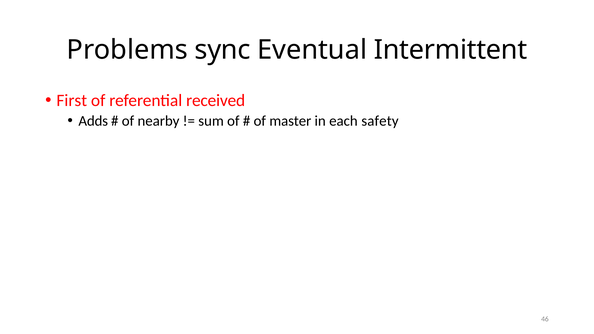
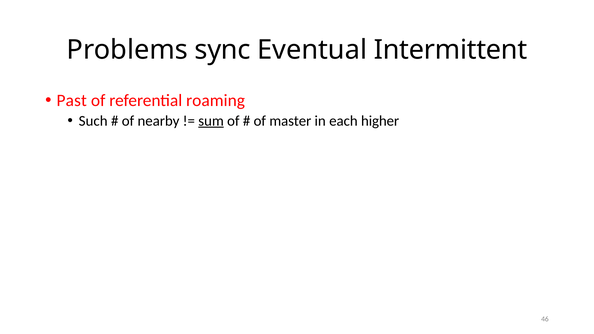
First: First -> Past
received: received -> roaming
Adds: Adds -> Such
sum underline: none -> present
safety: safety -> higher
